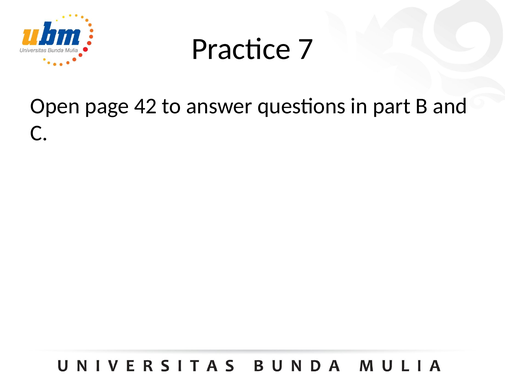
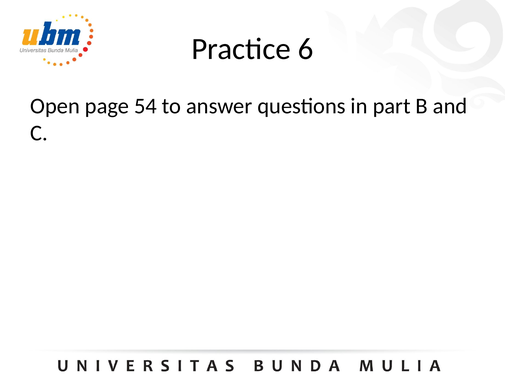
7: 7 -> 6
42: 42 -> 54
